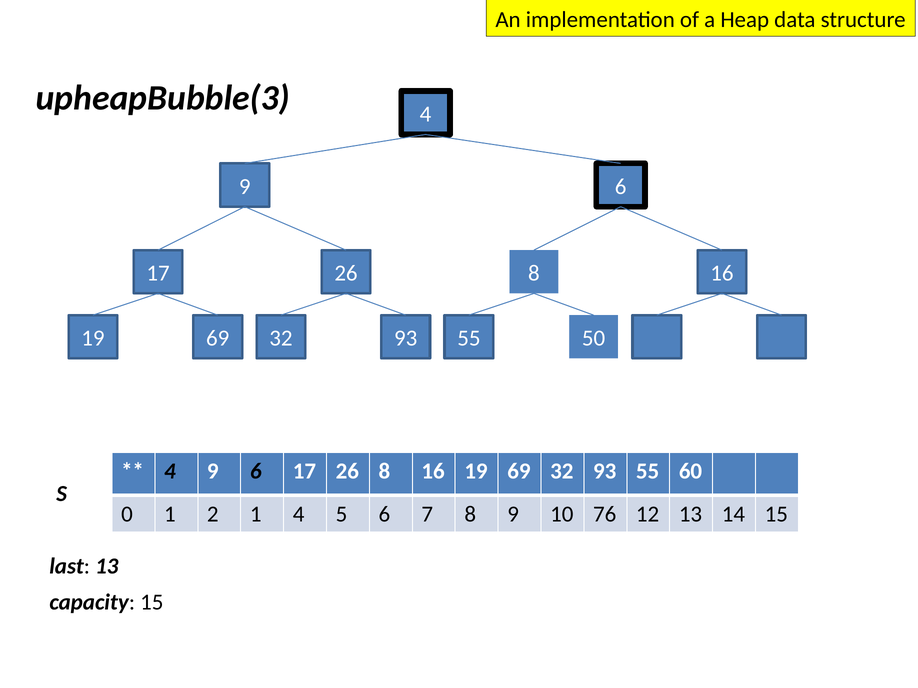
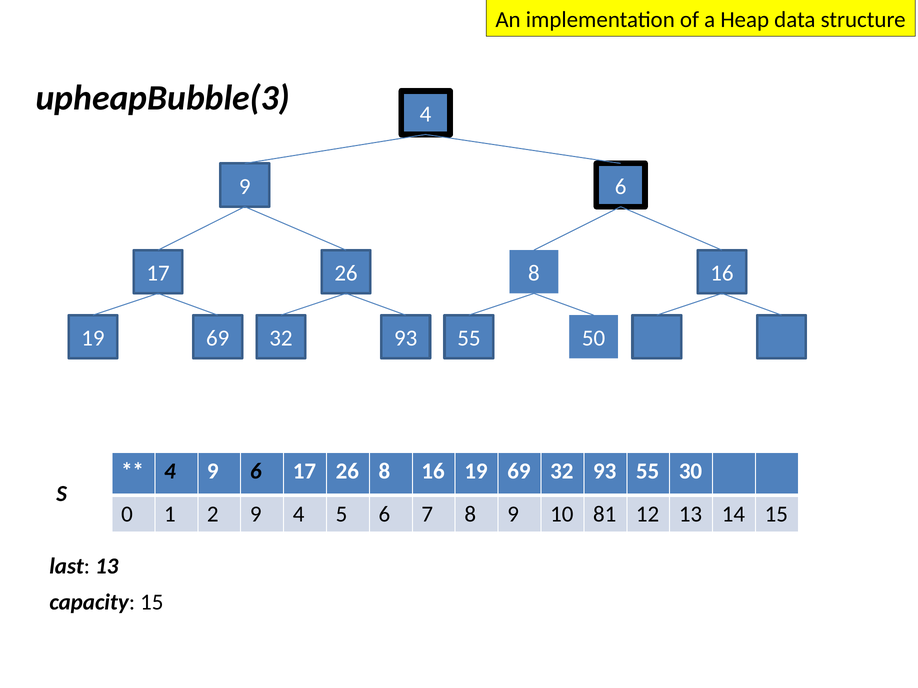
60: 60 -> 30
2 1: 1 -> 9
76: 76 -> 81
